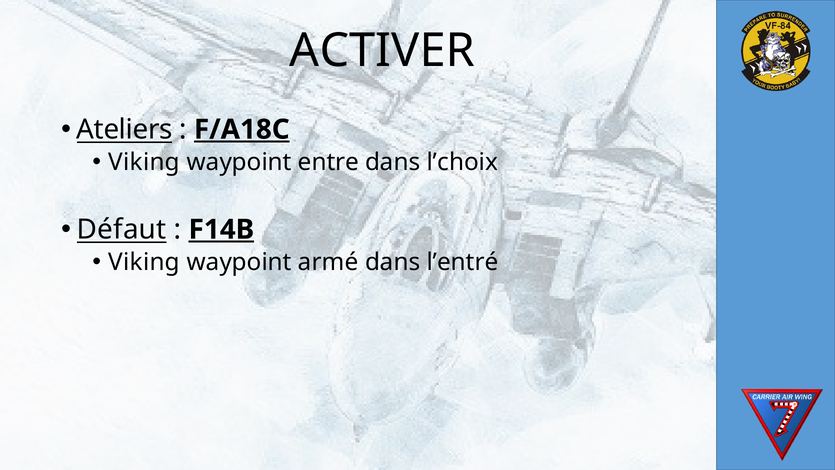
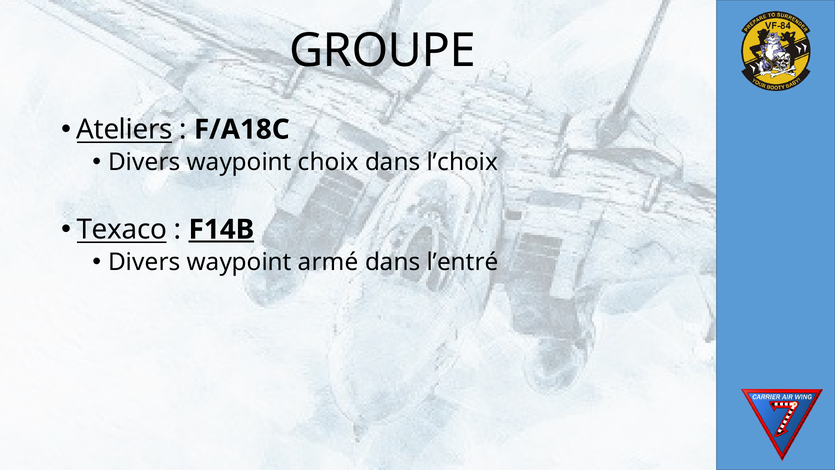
ACTIVER: ACTIVER -> GROUPE
F/A18C underline: present -> none
Viking at (144, 162): Viking -> Divers
entre: entre -> choix
Défaut: Défaut -> Texaco
Viking at (144, 262): Viking -> Divers
